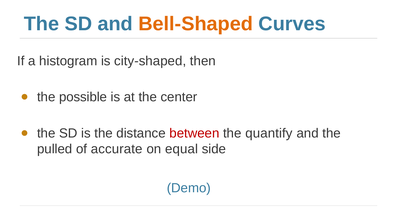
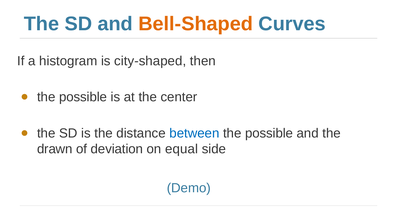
between colour: red -> blue
quantify at (269, 133): quantify -> possible
pulled: pulled -> drawn
accurate: accurate -> deviation
